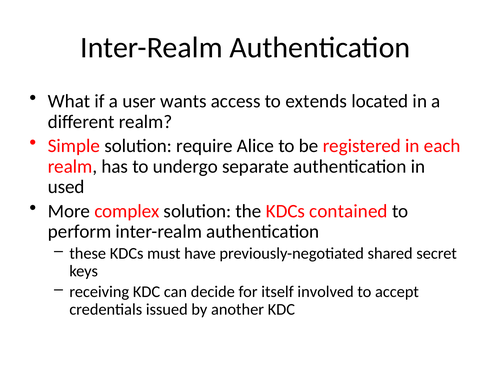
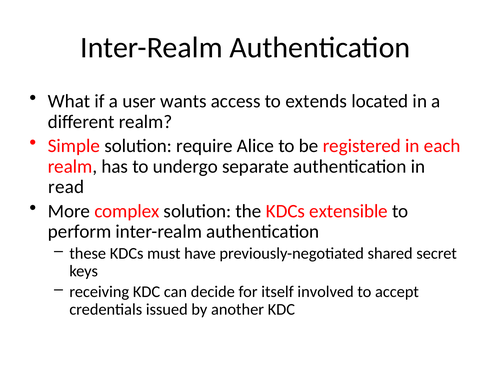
used: used -> read
contained: contained -> extensible
